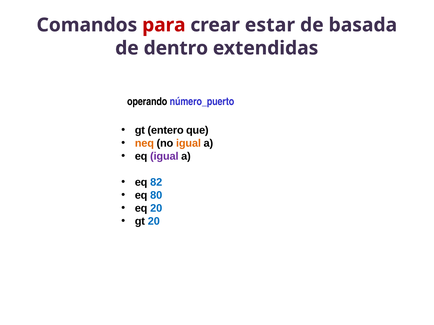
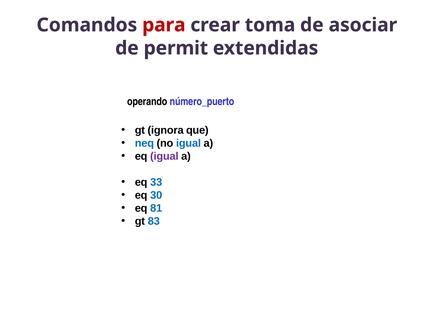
estar: estar -> toma
basada: basada -> asociar
dentro: dentro -> permit
entero: entero -> ignora
neq colour: orange -> blue
igual at (189, 143) colour: orange -> blue
82: 82 -> 33
80: 80 -> 30
eq 20: 20 -> 81
gt 20: 20 -> 83
